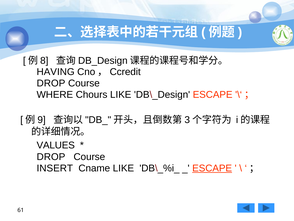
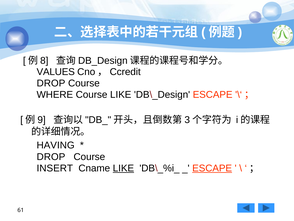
HAVING: HAVING -> VALUES
WHERE Chours: Chours -> Course
VALUES: VALUES -> HAVING
LIKE at (123, 168) underline: none -> present
